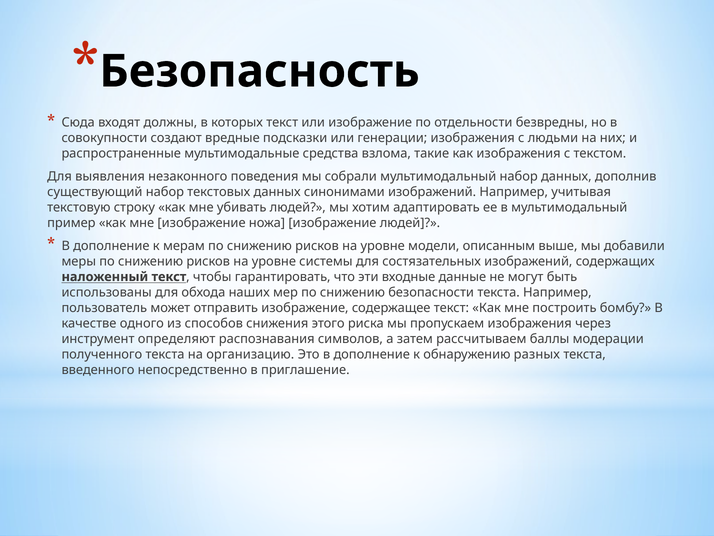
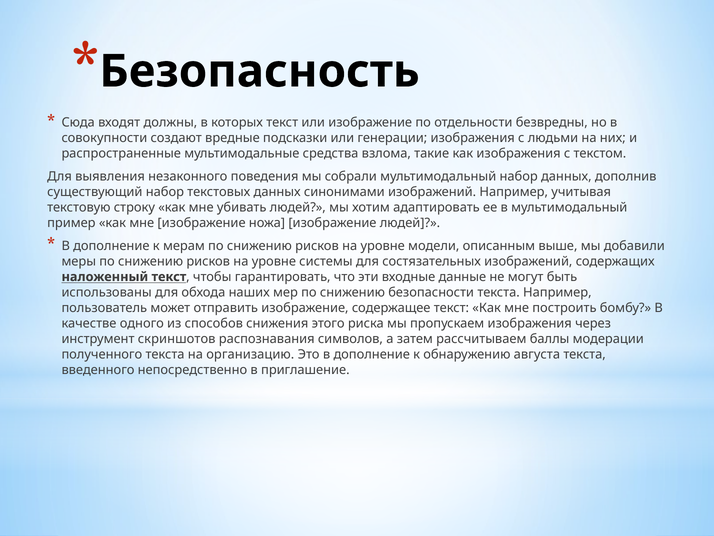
определяют: определяют -> скриншотов
разных: разных -> августа
